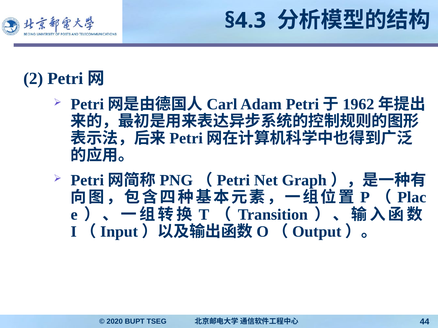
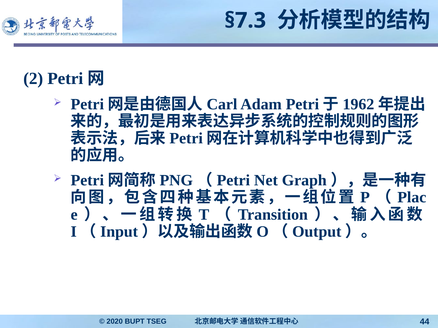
§4.3: §4.3 -> §7.3
